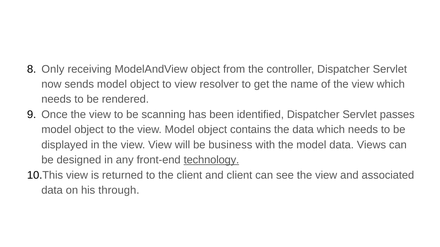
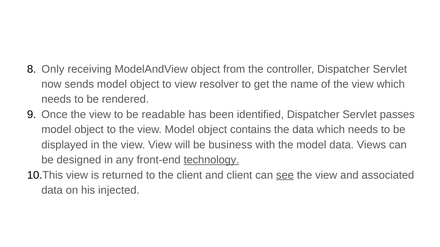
scanning: scanning -> readable
see underline: none -> present
through: through -> injected
